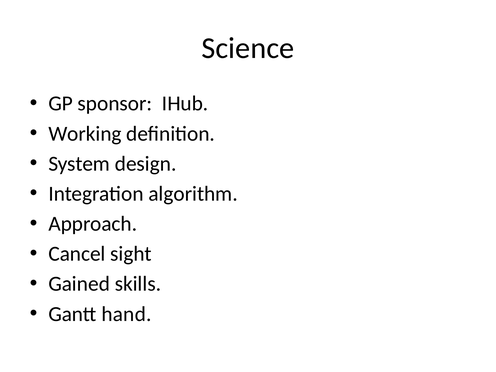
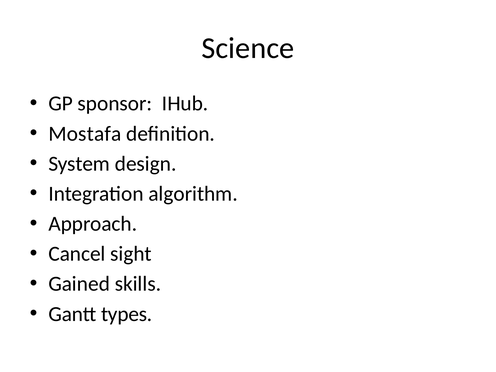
Working: Working -> Mostafa
hand: hand -> types
